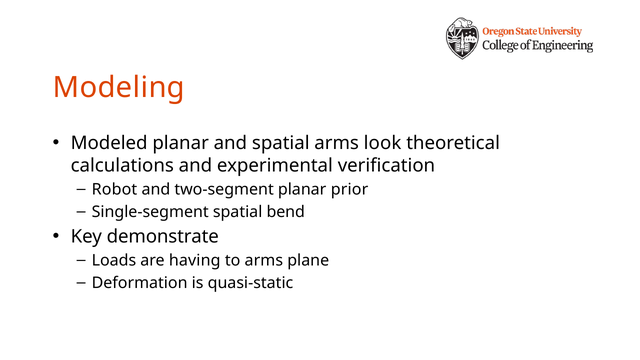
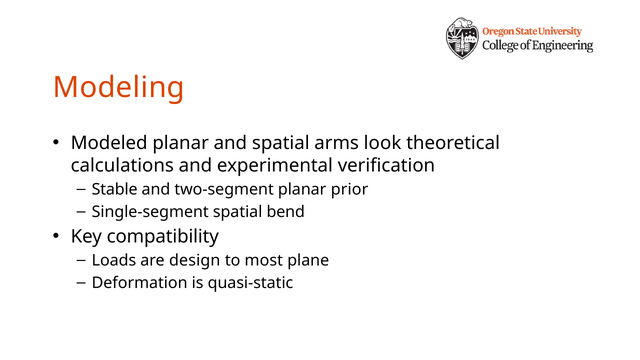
Robot: Robot -> Stable
demonstrate: demonstrate -> compatibility
having: having -> design
to arms: arms -> most
